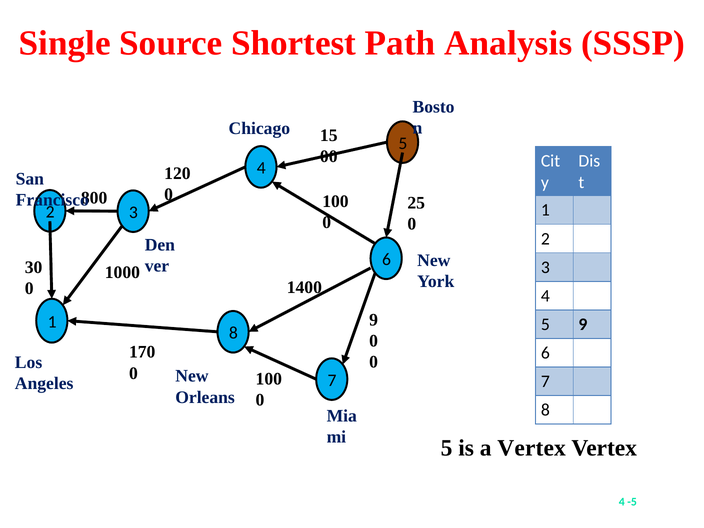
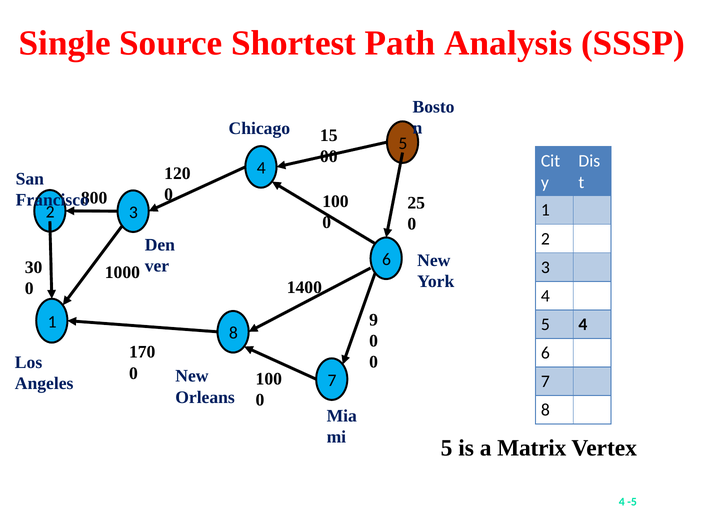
5 9: 9 -> 4
a Vertex: Vertex -> Matrix
